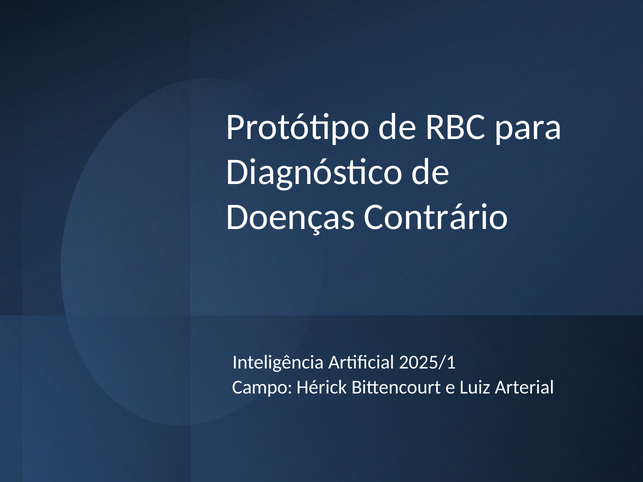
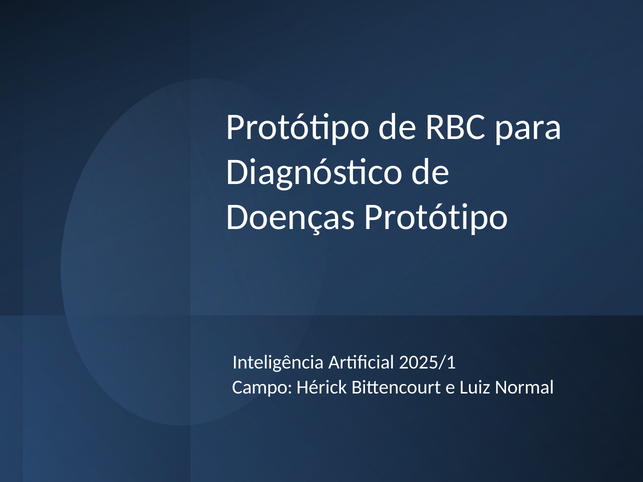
Doenças Contrário: Contrário -> Protótipo
Arterial: Arterial -> Normal
